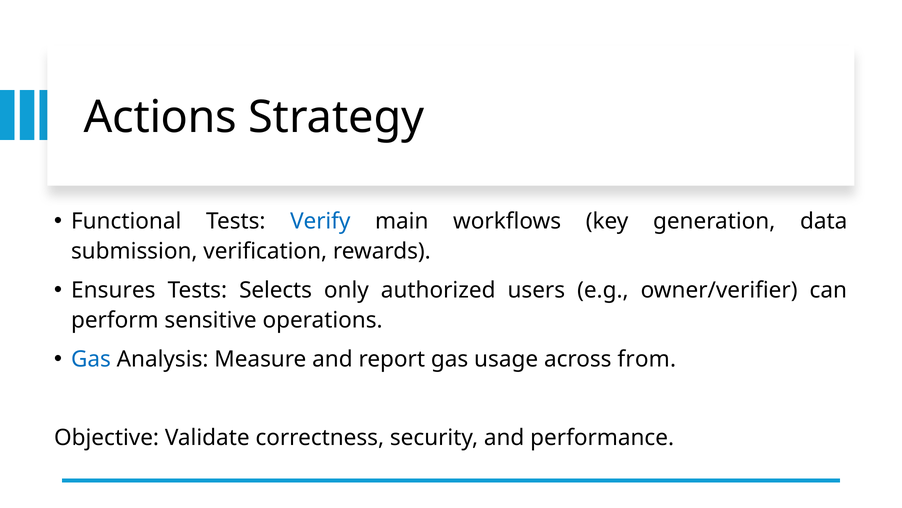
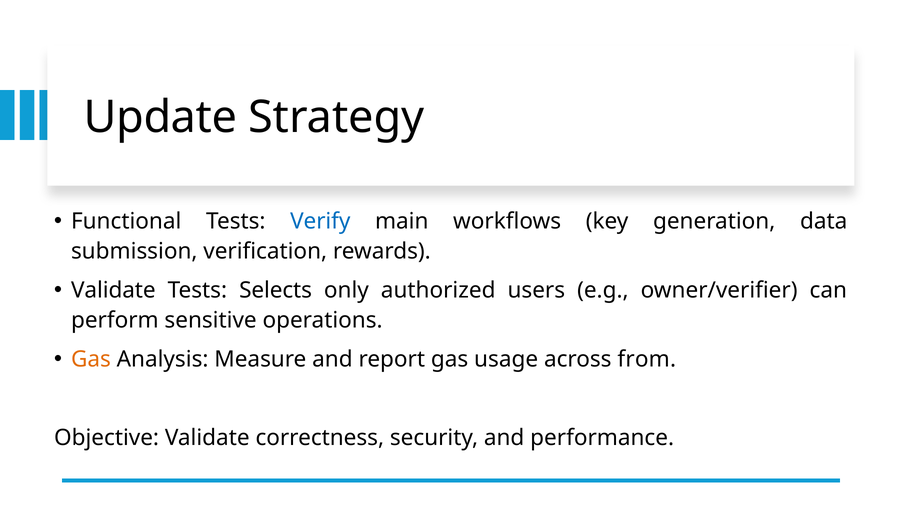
Actions: Actions -> Update
Ensures at (113, 290): Ensures -> Validate
Gas at (91, 359) colour: blue -> orange
